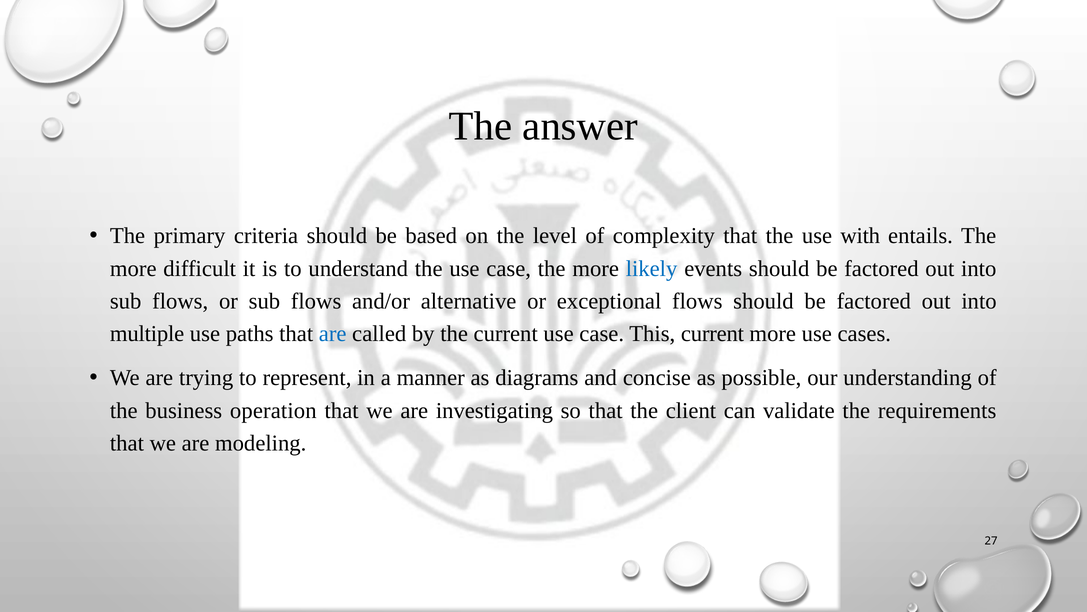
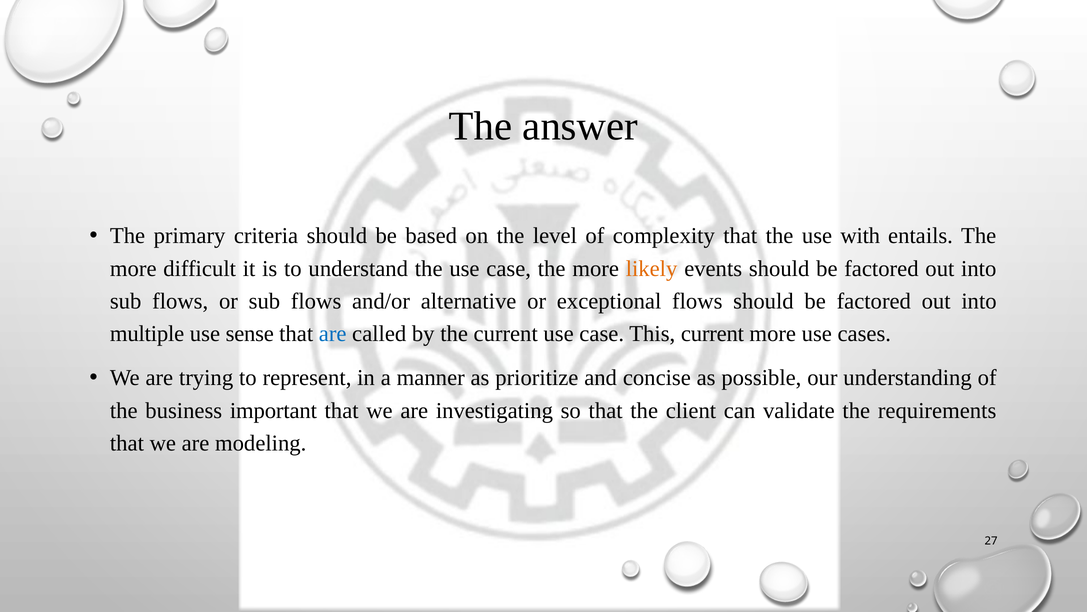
likely colour: blue -> orange
paths: paths -> sense
diagrams: diagrams -> prioritize
operation: operation -> important
